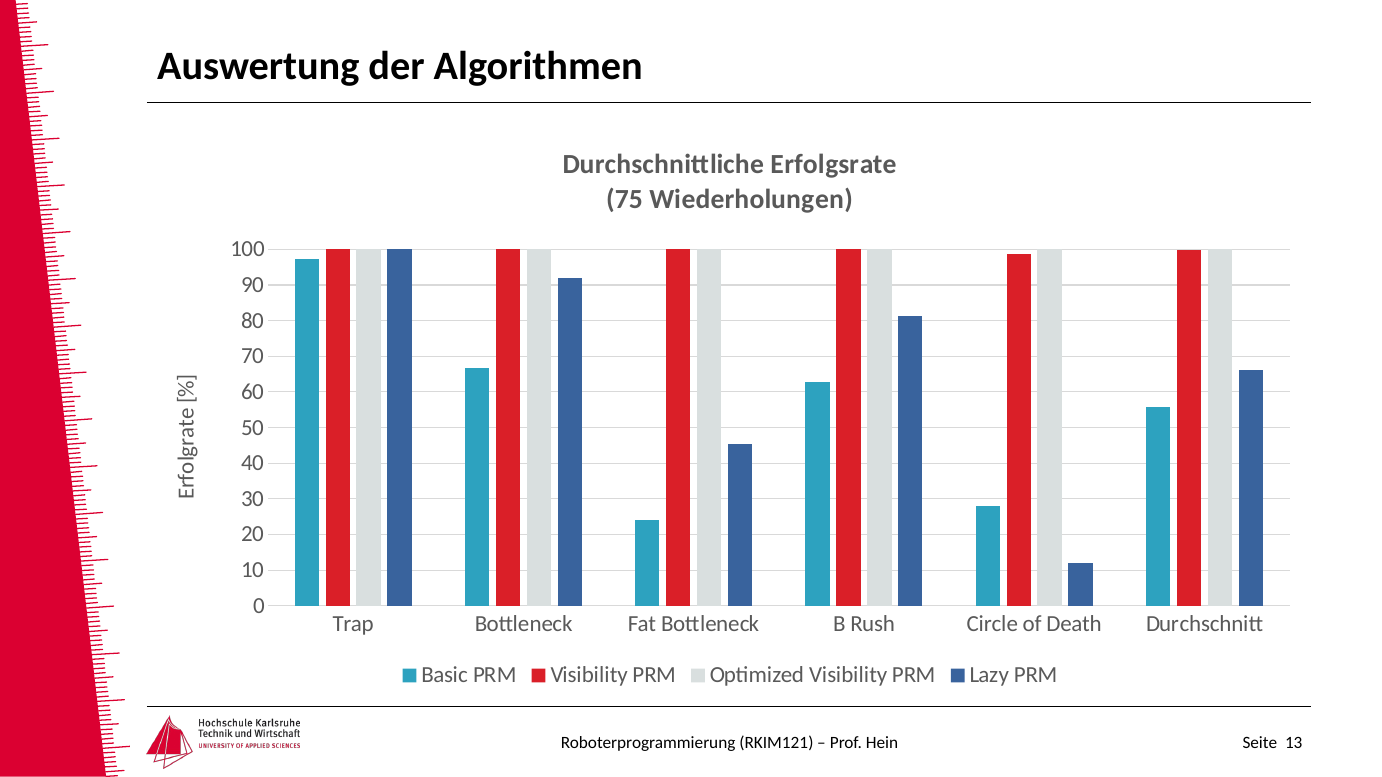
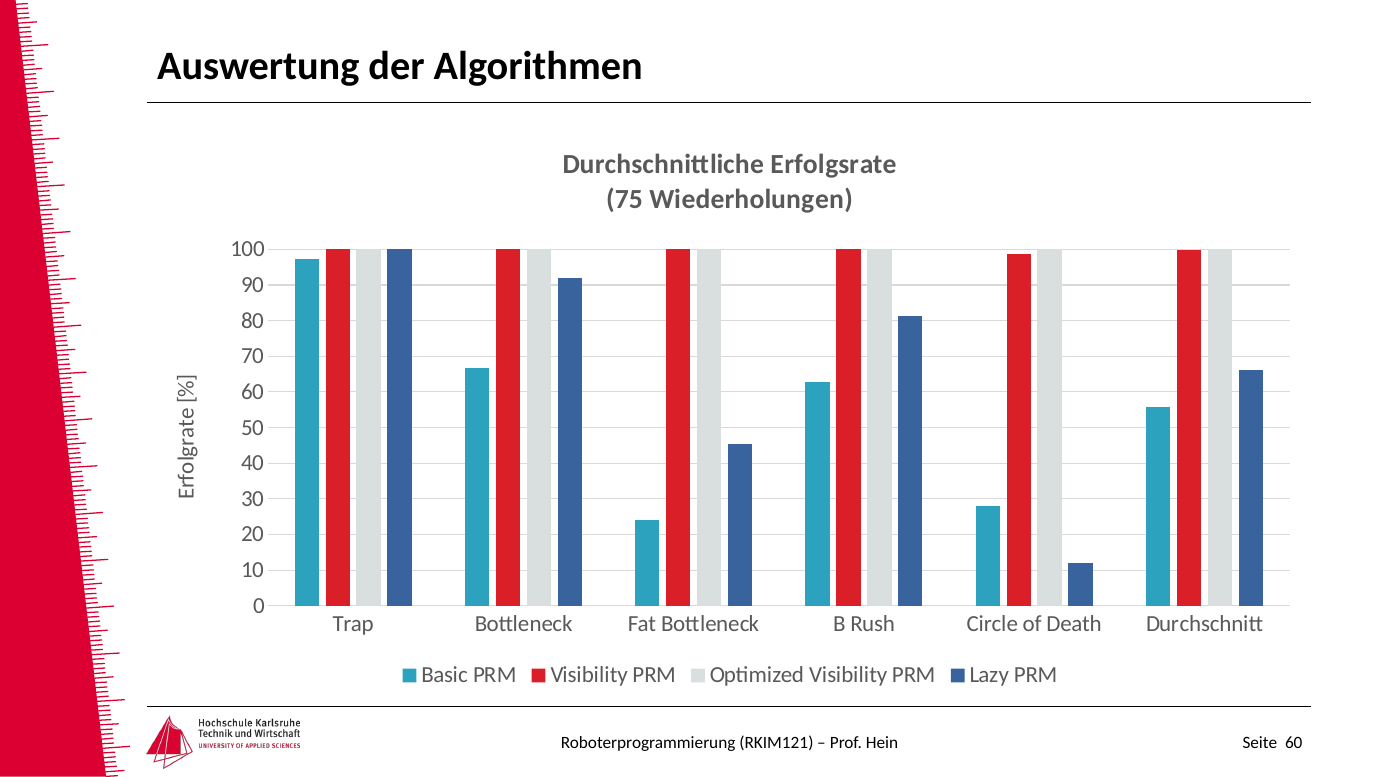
Seite 13: 13 -> 60
